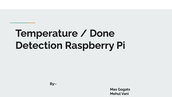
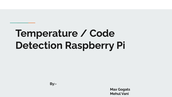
Done: Done -> Code
